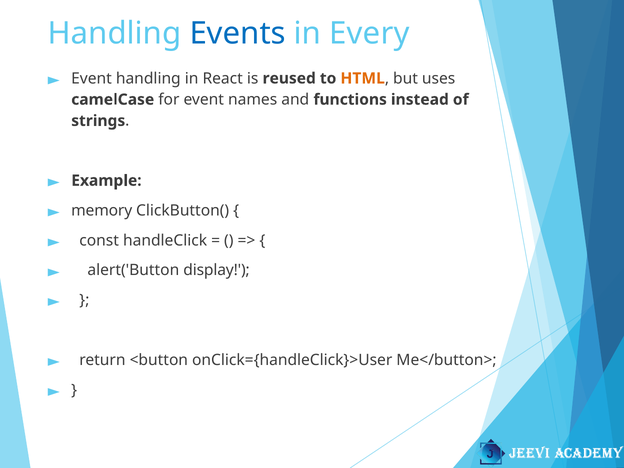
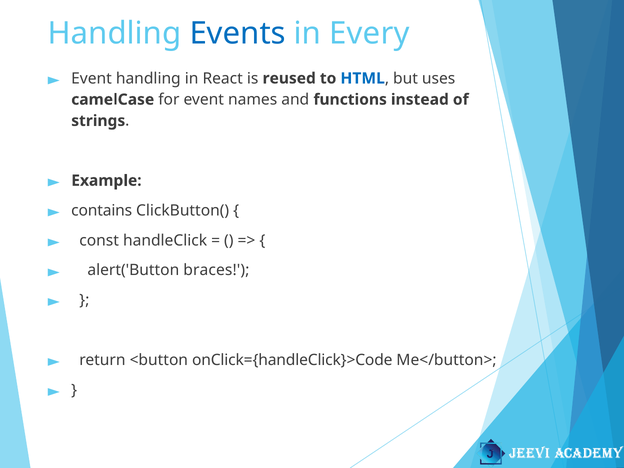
HTML colour: orange -> blue
memory: memory -> contains
display: display -> braces
onClick={handleClick}>User: onClick={handleClick}>User -> onClick={handleClick}>Code
